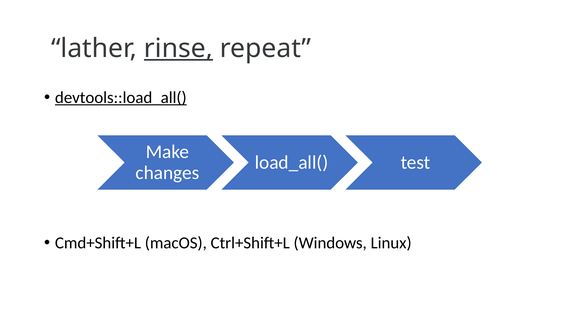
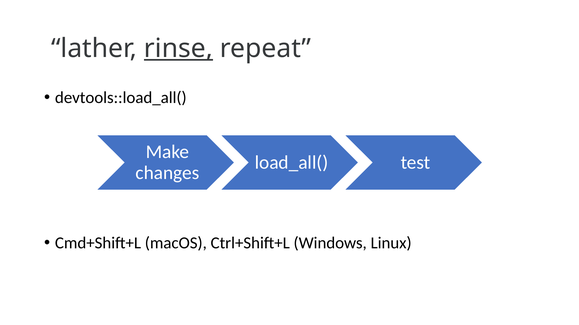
devtools::load_all( underline: present -> none
